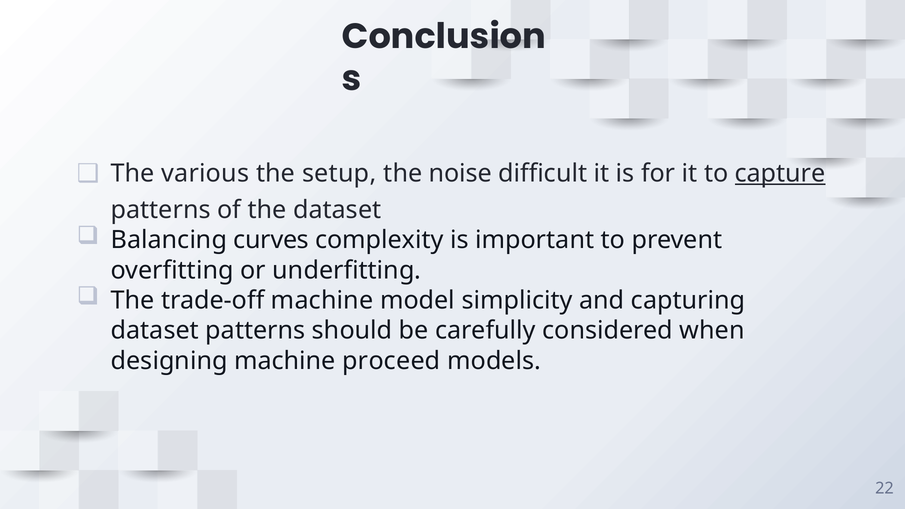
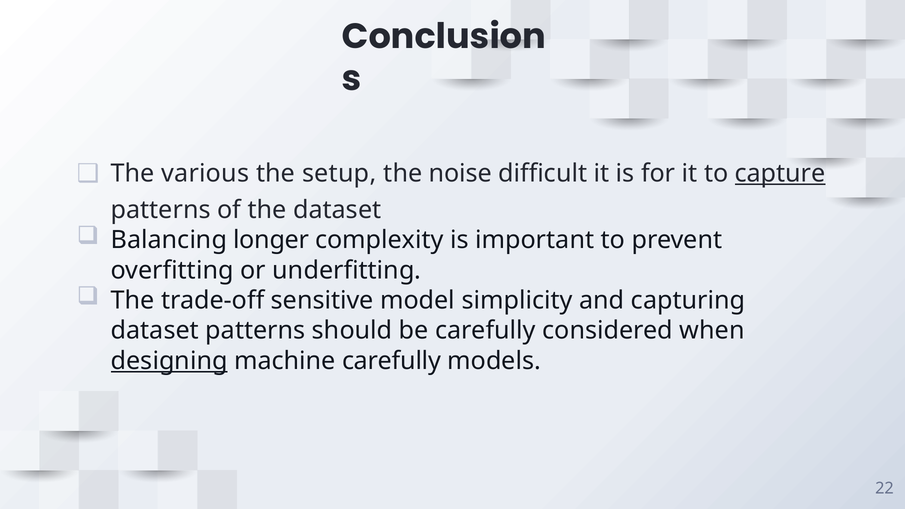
curves: curves -> longer
trade-off machine: machine -> sensitive
designing underline: none -> present
machine proceed: proceed -> carefully
